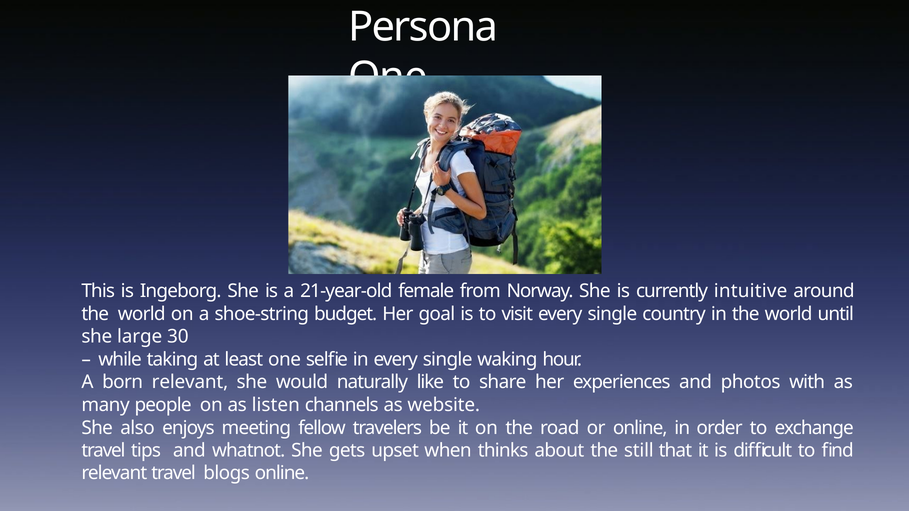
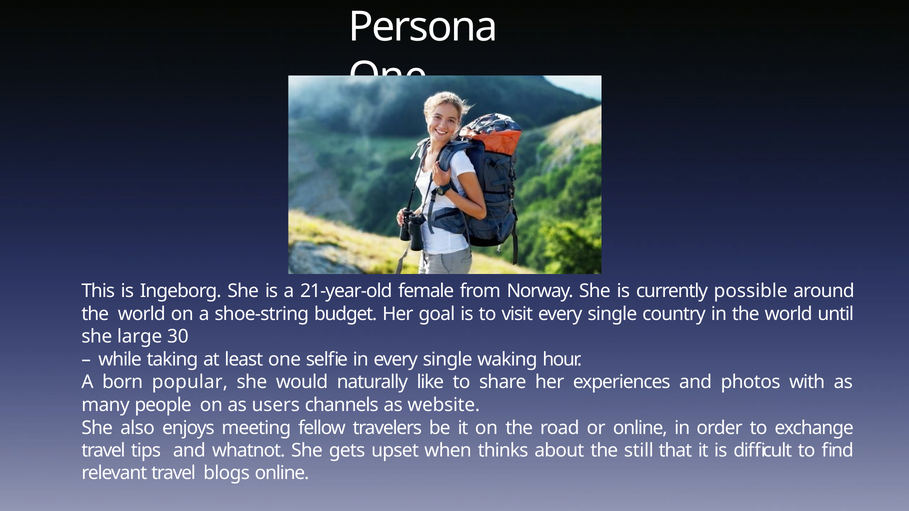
intuitive: intuitive -> possible
born relevant: relevant -> popular
listen: listen -> users
